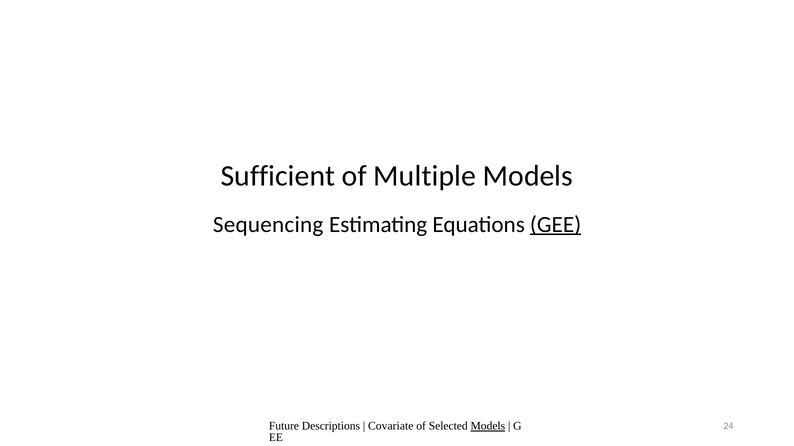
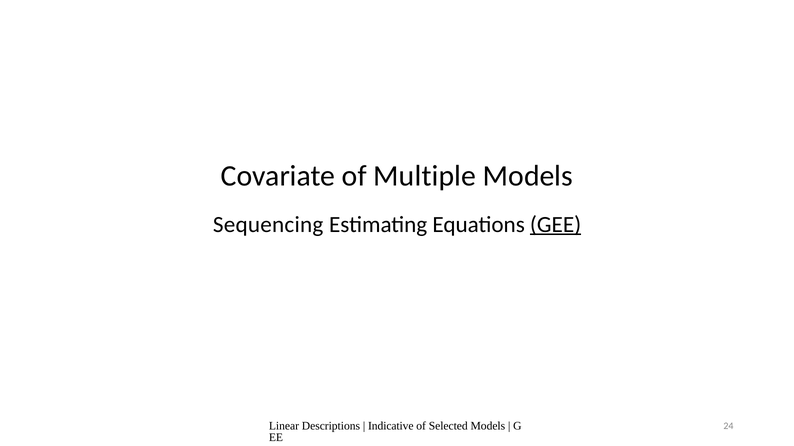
Sufficient: Sufficient -> Covariate
Future: Future -> Linear
Covariate: Covariate -> Indicative
Models at (488, 427) underline: present -> none
